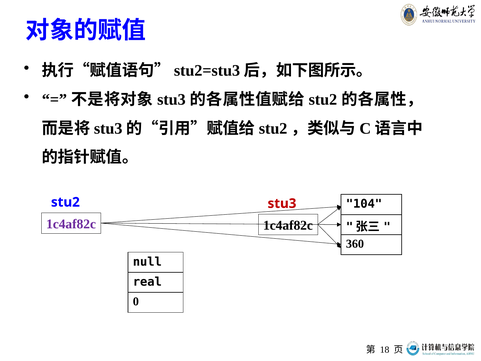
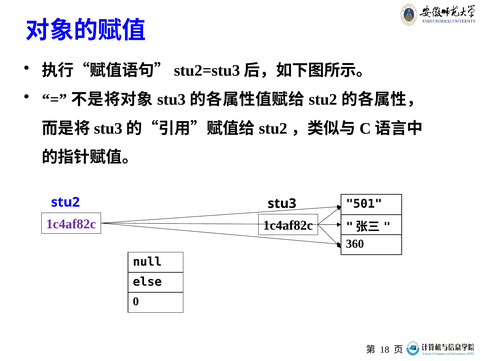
104: 104 -> 501
stu3 at (282, 203) colour: red -> black
real: real -> else
